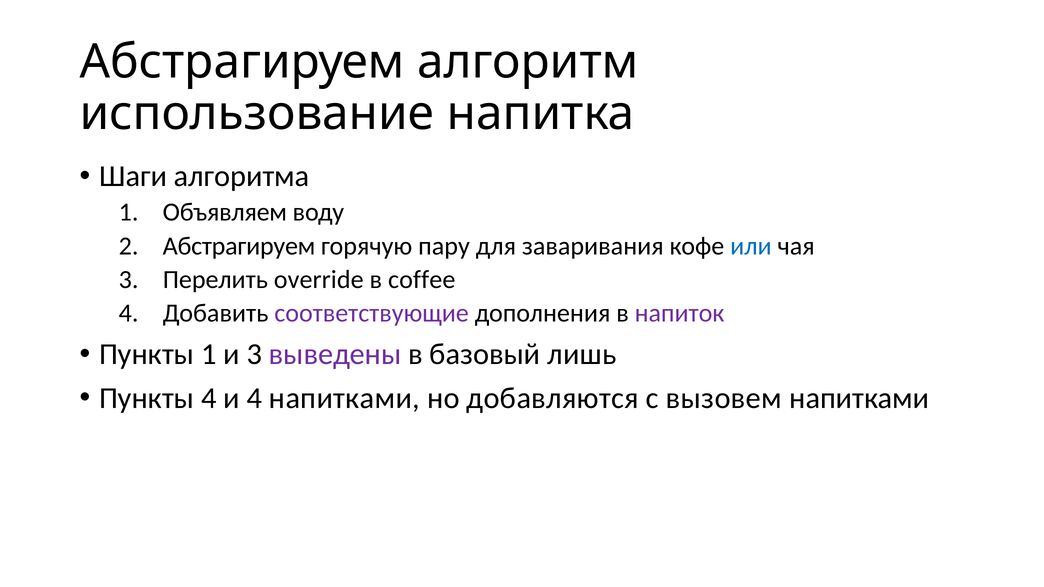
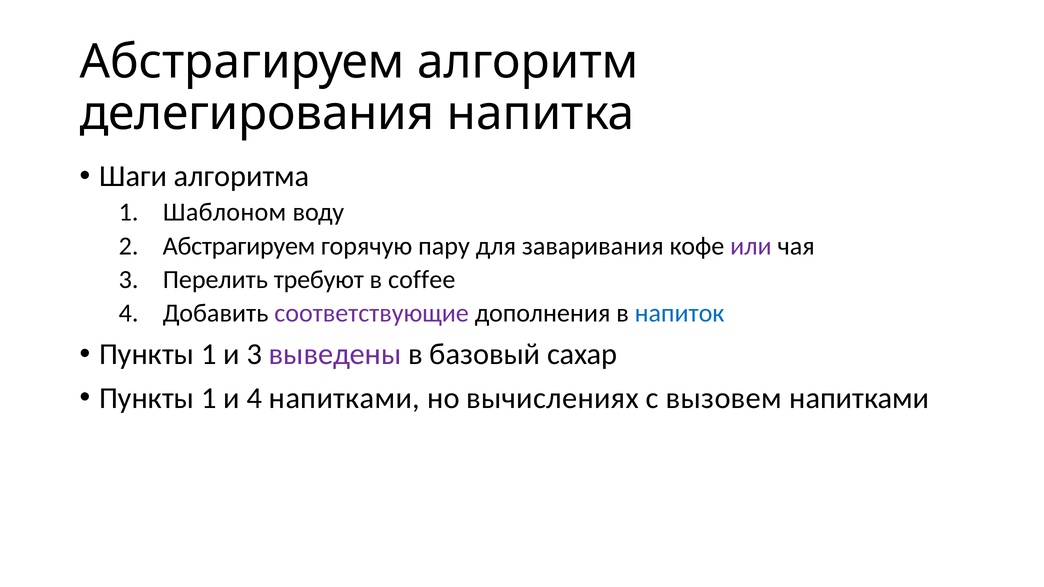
использование: использование -> делегирования
Объявляем: Объявляем -> Шаблоном
или colour: blue -> purple
override: override -> требуют
напиток colour: purple -> blue
лишь: лишь -> сахар
4 at (209, 398): 4 -> 1
добавляются: добавляются -> вычислениях
